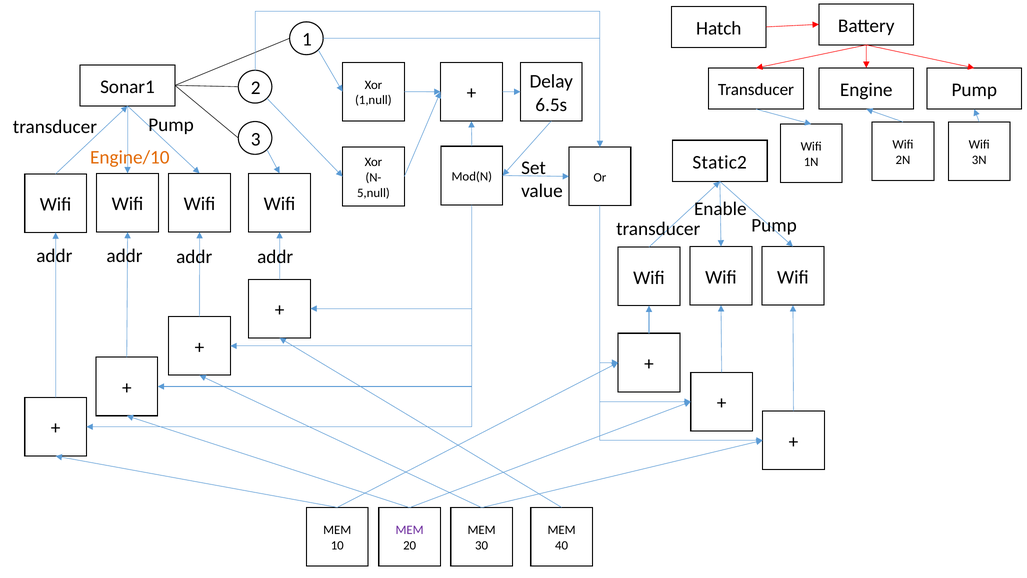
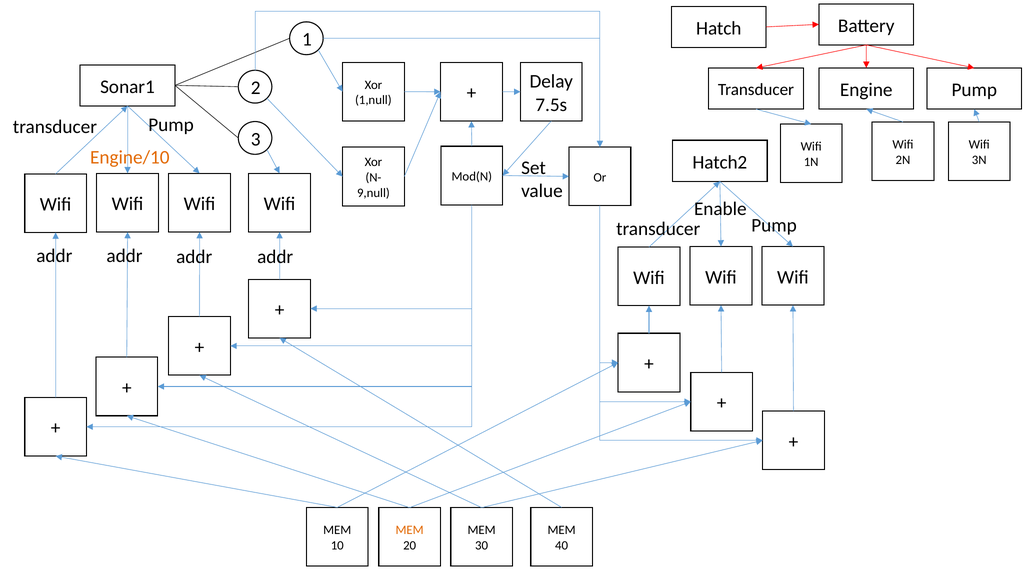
6.5s: 6.5s -> 7.5s
Static2: Static2 -> Hatch2
5,null: 5,null -> 9,null
MEM at (410, 530) colour: purple -> orange
